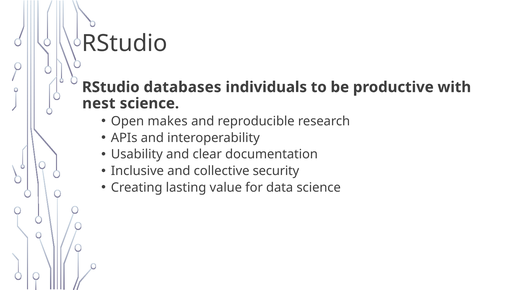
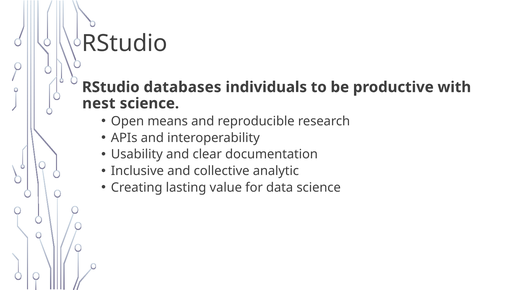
makes: makes -> means
security: security -> analytic
